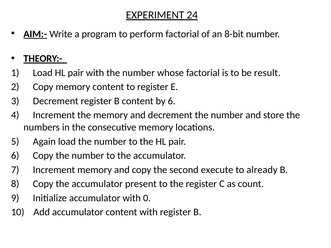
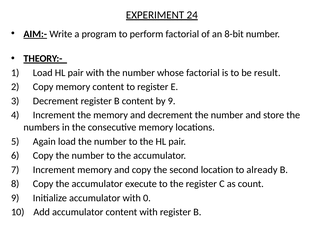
by 6: 6 -> 9
execute: execute -> location
present: present -> execute
